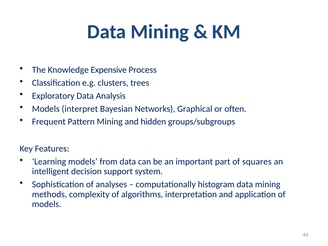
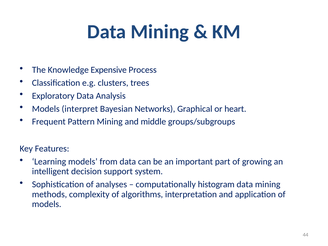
often: often -> heart
hidden: hidden -> middle
squares: squares -> growing
